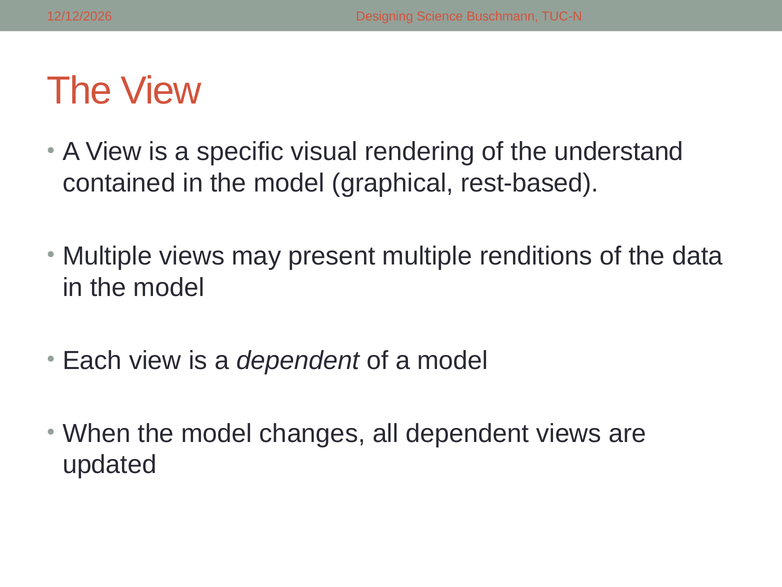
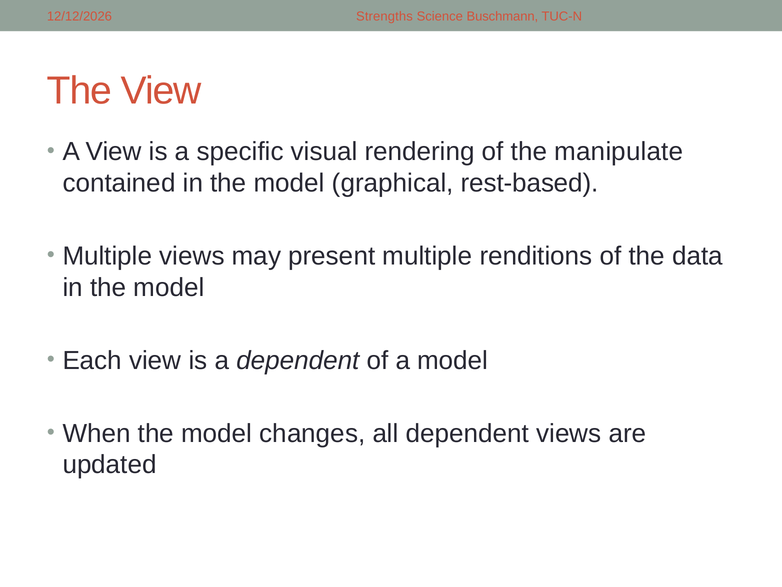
Designing: Designing -> Strengths
understand: understand -> manipulate
